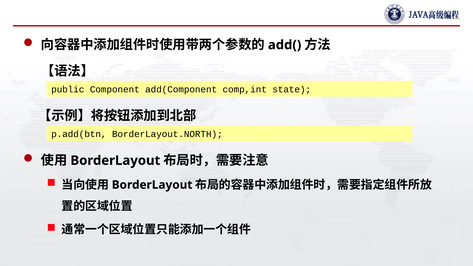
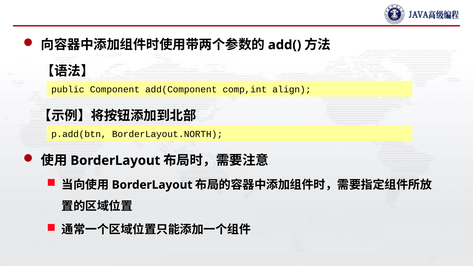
state: state -> align
